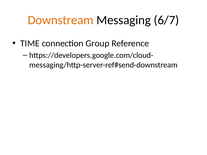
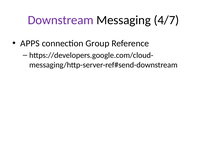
Downstream colour: orange -> purple
6/7: 6/7 -> 4/7
TIME: TIME -> APPS
